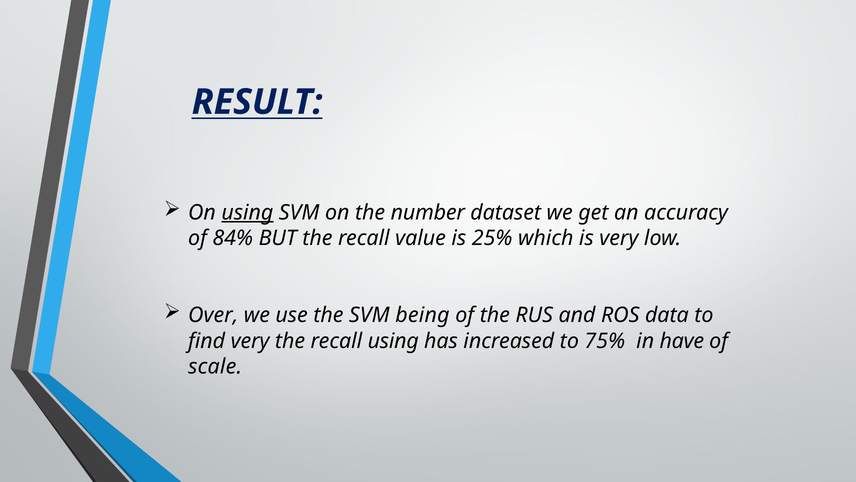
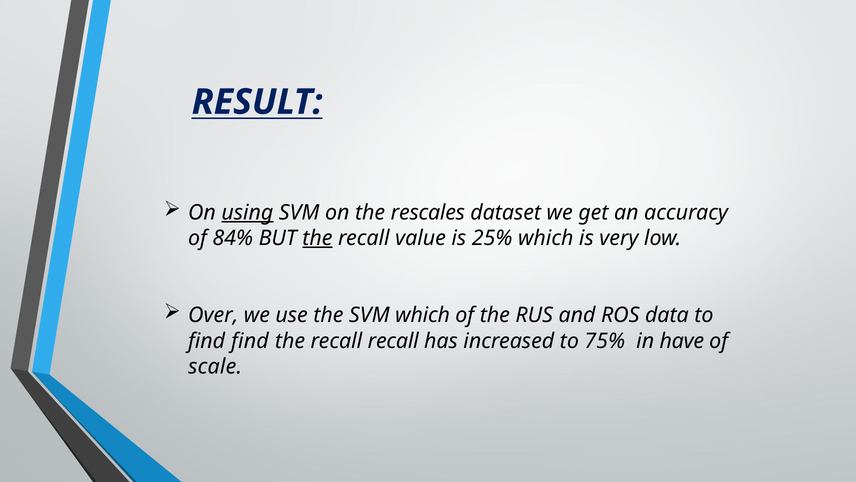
number: number -> rescales
the at (317, 238) underline: none -> present
SVM being: being -> which
find very: very -> find
recall using: using -> recall
